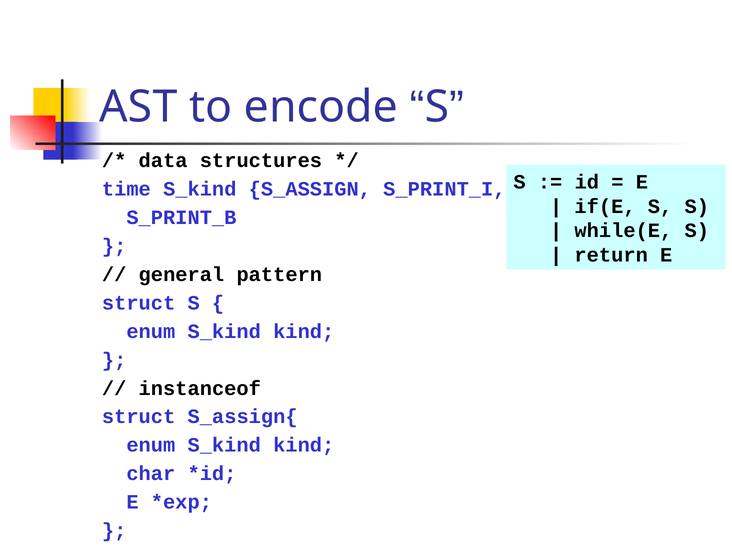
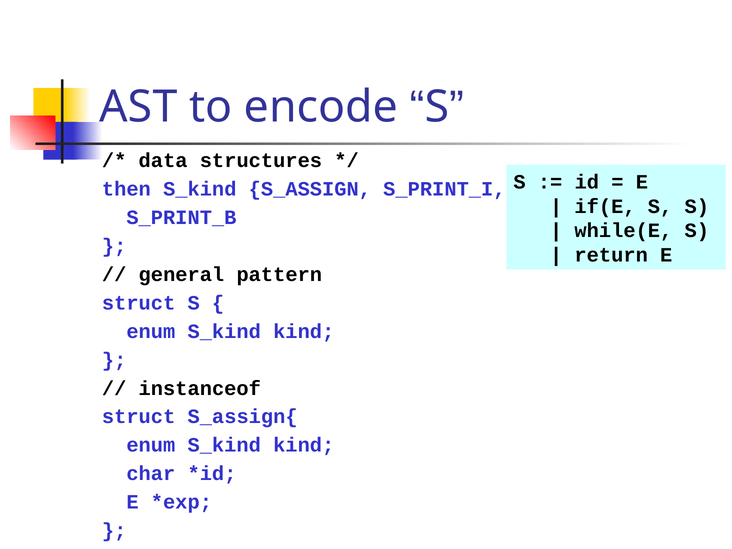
time: time -> then
